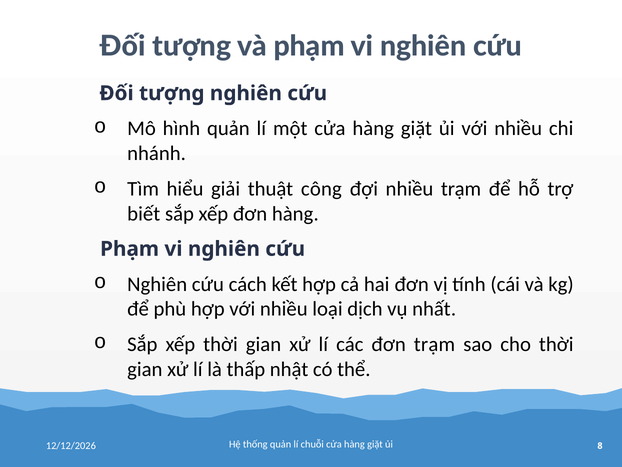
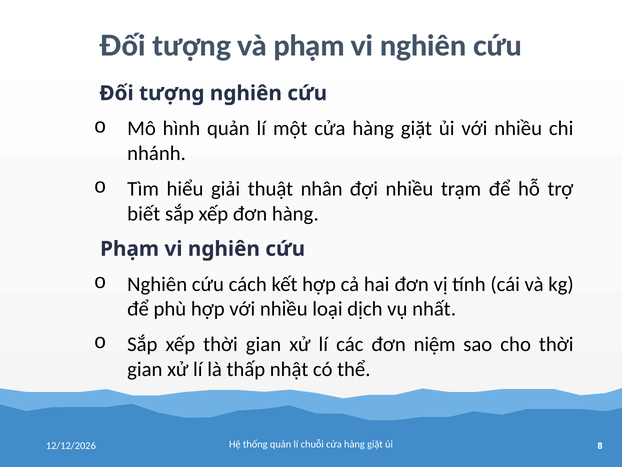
công: công -> nhân
đơn trạm: trạm -> niệm
